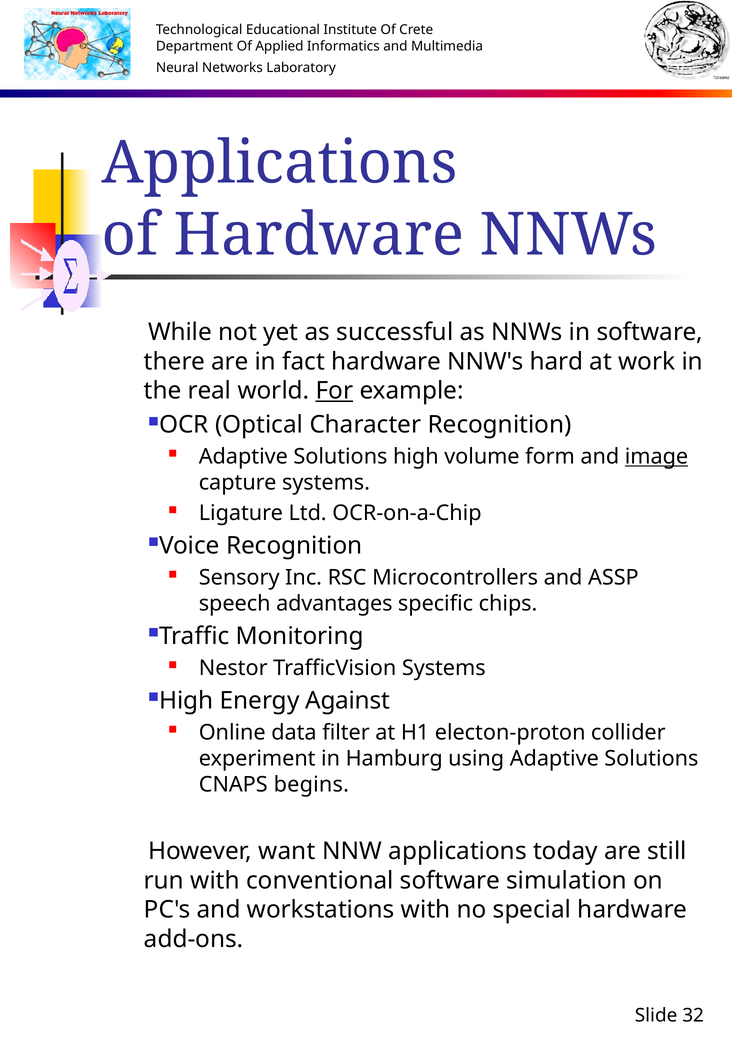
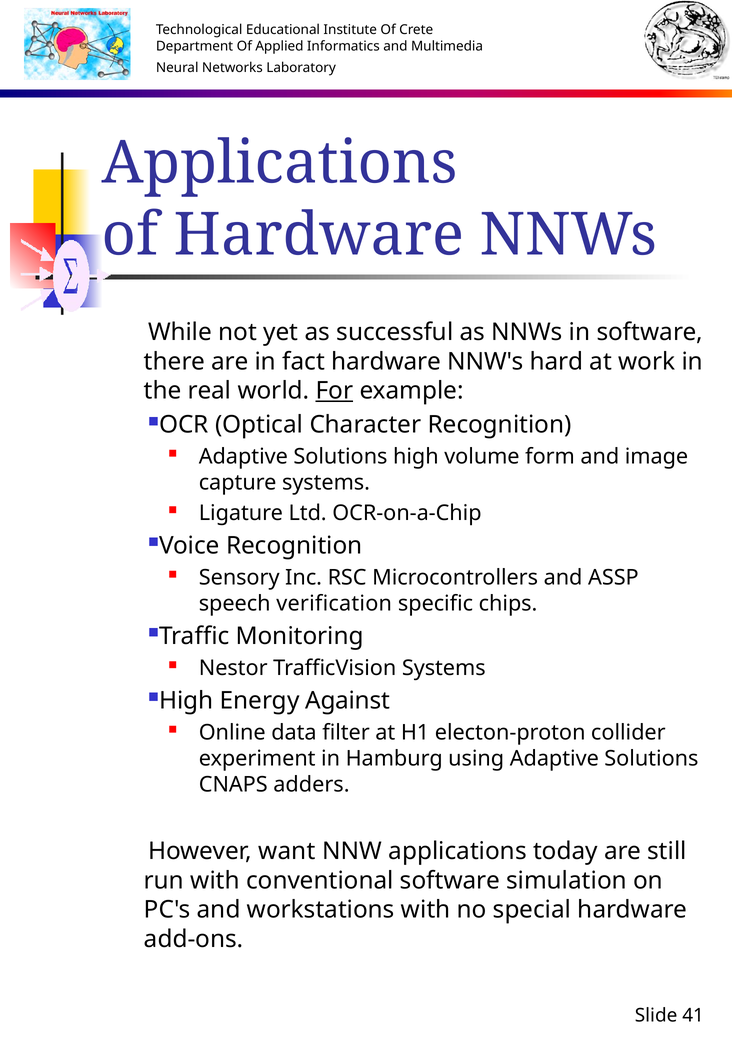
image underline: present -> none
advantages: advantages -> verification
begins: begins -> adders
32: 32 -> 41
